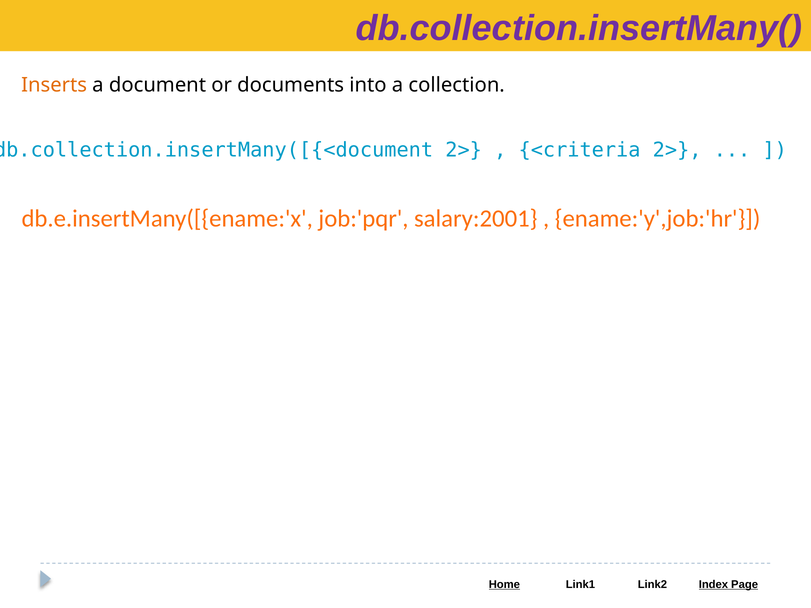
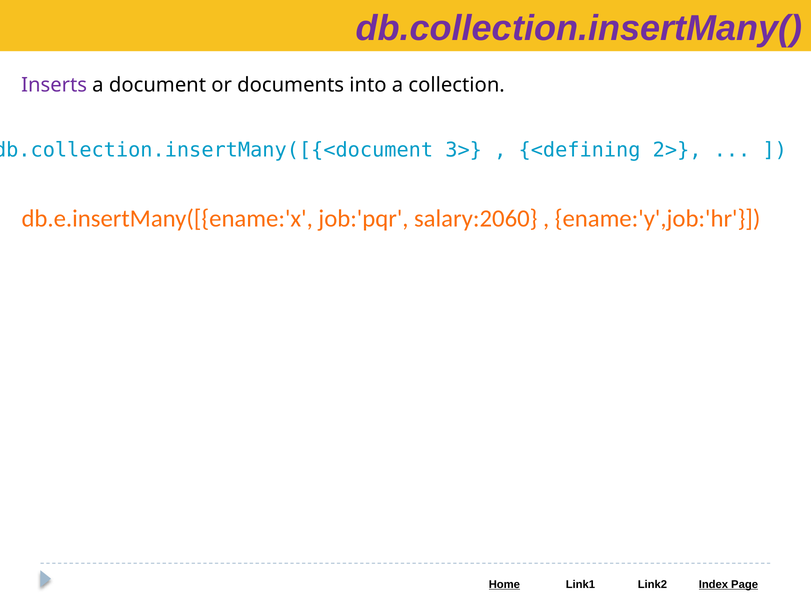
Inserts colour: orange -> purple
2> at (464, 150): 2> -> 3>
<criteria: <criteria -> <defining
salary:2001: salary:2001 -> salary:2060
